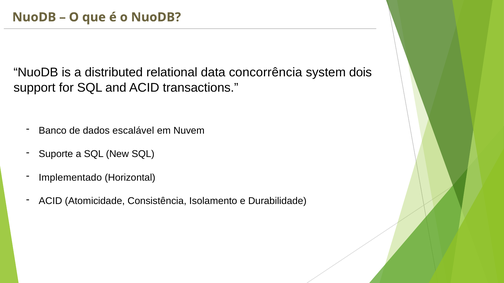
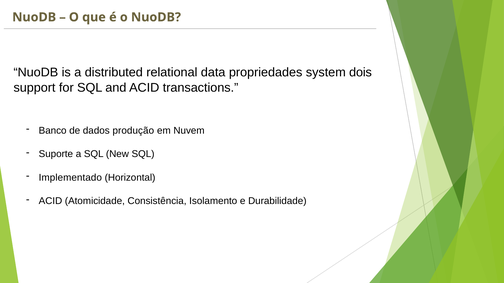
concorrência: concorrência -> propriedades
escalável: escalável -> produção
